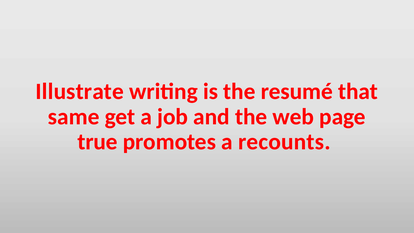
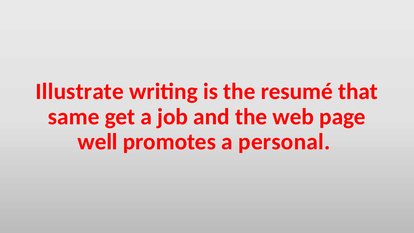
true: true -> well
recounts: recounts -> personal
